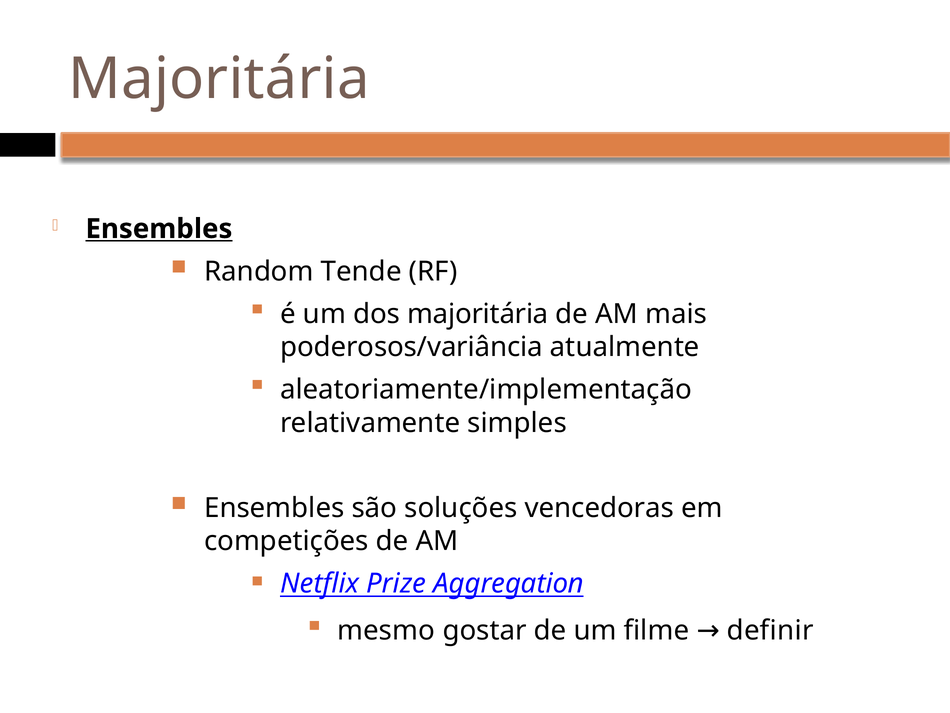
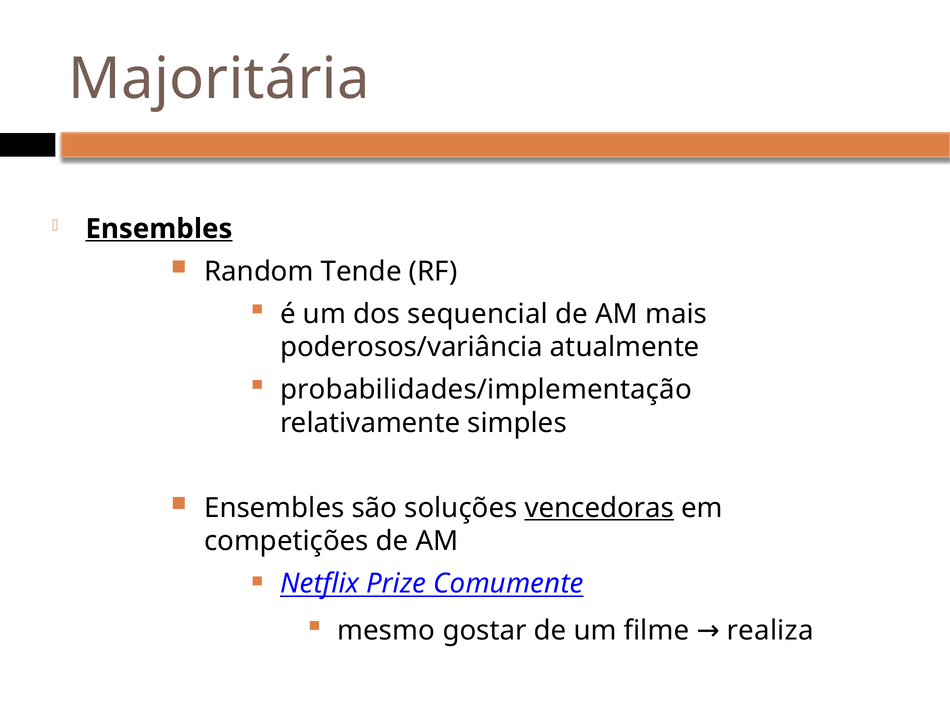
dos majoritária: majoritária -> sequencial
aleatoriamente/implementação: aleatoriamente/implementação -> probabilidades/implementação
vencedoras underline: none -> present
Aggregation: Aggregation -> Comumente
definir: definir -> realiza
